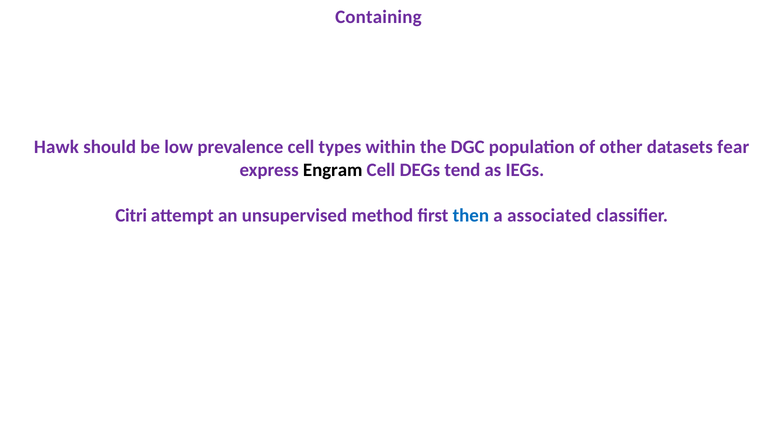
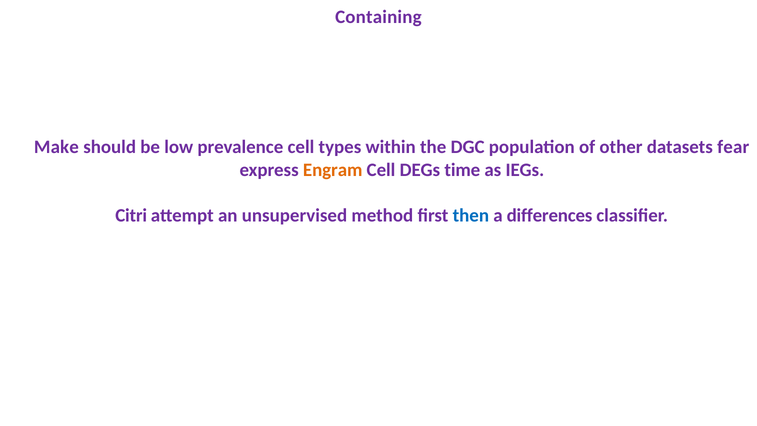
Hawk: Hawk -> Make
Engram colour: black -> orange
tend: tend -> time
associated: associated -> differences
